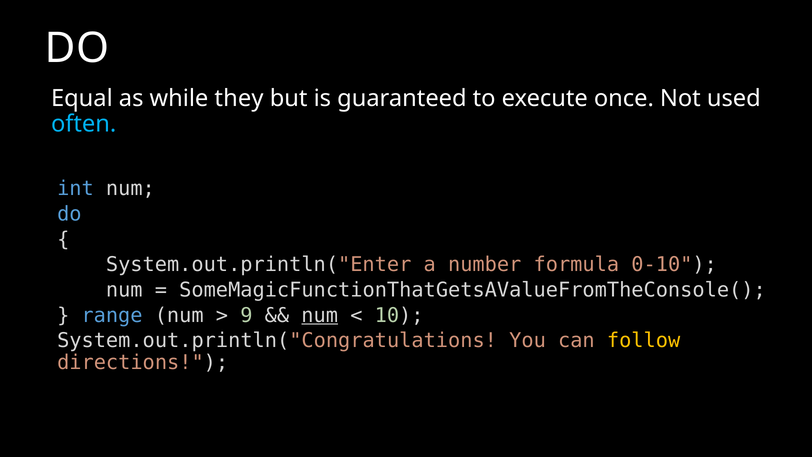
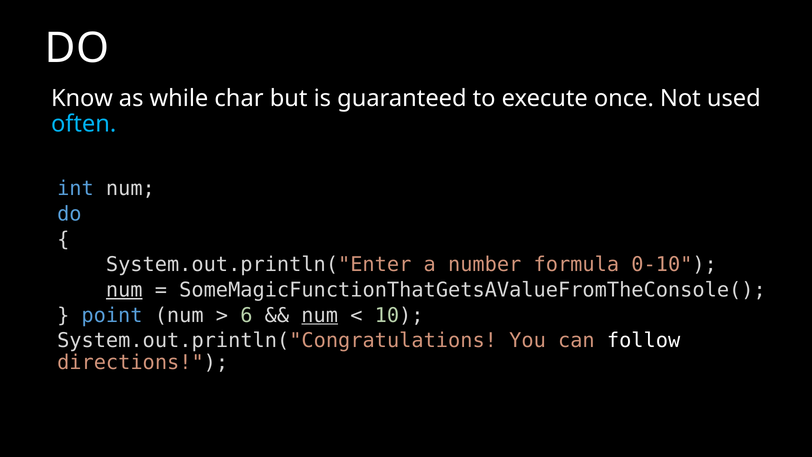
Equal: Equal -> Know
they: they -> char
num at (124, 290) underline: none -> present
range: range -> point
9: 9 -> 6
follow colour: yellow -> white
